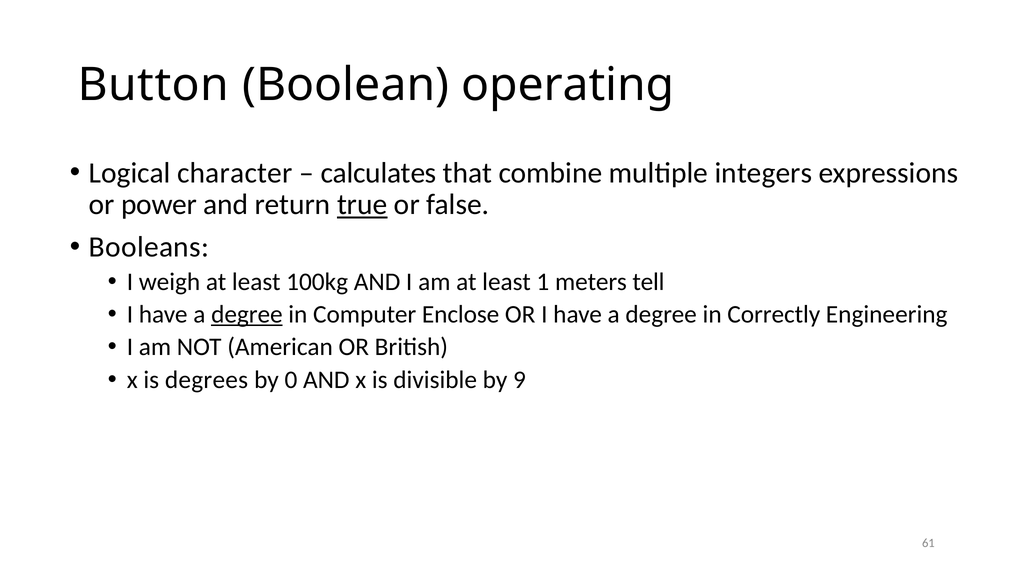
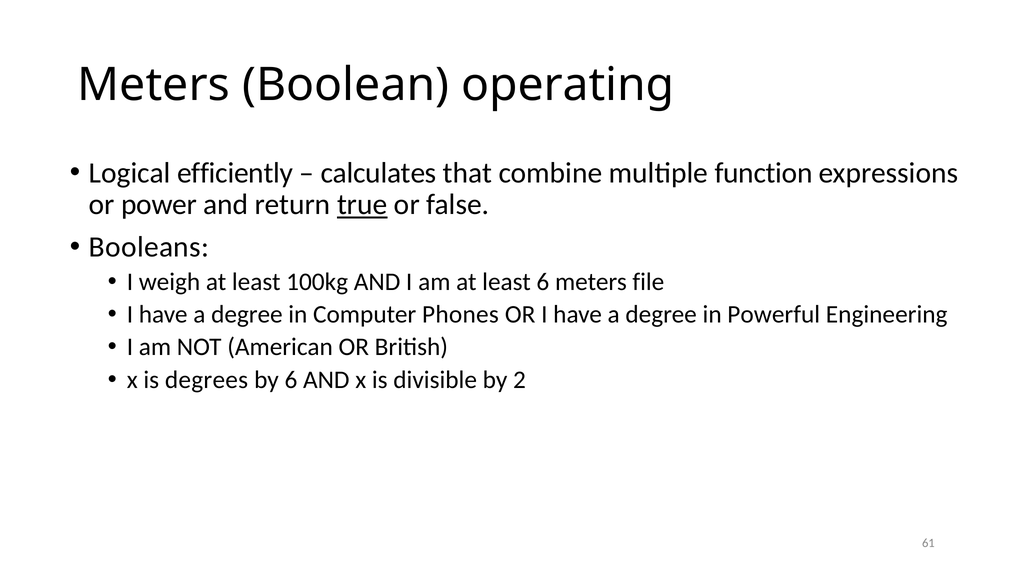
Button at (153, 85): Button -> Meters
character: character -> efficiently
integers: integers -> function
least 1: 1 -> 6
tell: tell -> file
degree at (247, 315) underline: present -> none
Enclose: Enclose -> Phones
Correctly: Correctly -> Powerful
by 0: 0 -> 6
9: 9 -> 2
